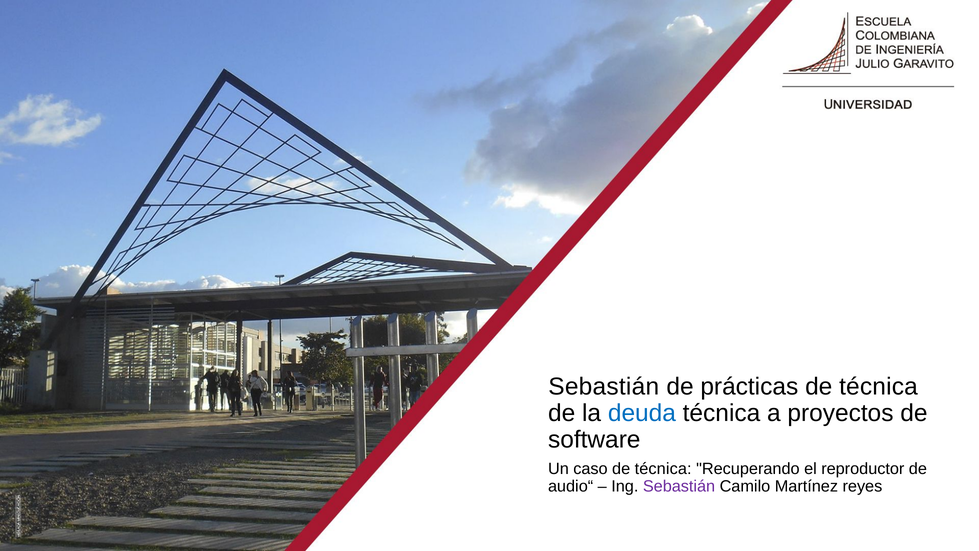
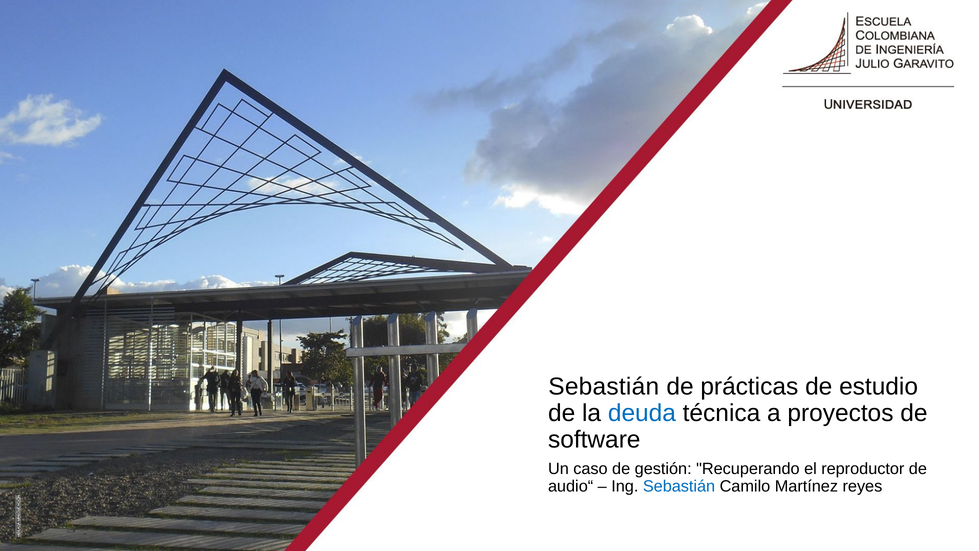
prácticas de técnica: técnica -> estudio
caso de técnica: técnica -> gestión
Sebastián at (679, 486) colour: purple -> blue
